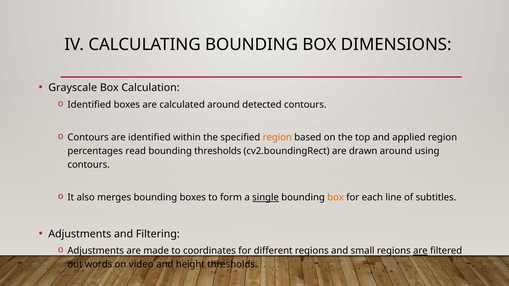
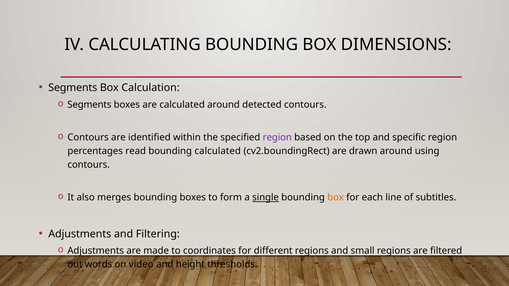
Grayscale at (73, 88): Grayscale -> Segments
Identified at (89, 105): Identified -> Segments
region at (277, 137) colour: orange -> purple
applied: applied -> specific
bounding thresholds: thresholds -> calculated
are at (420, 251) underline: present -> none
